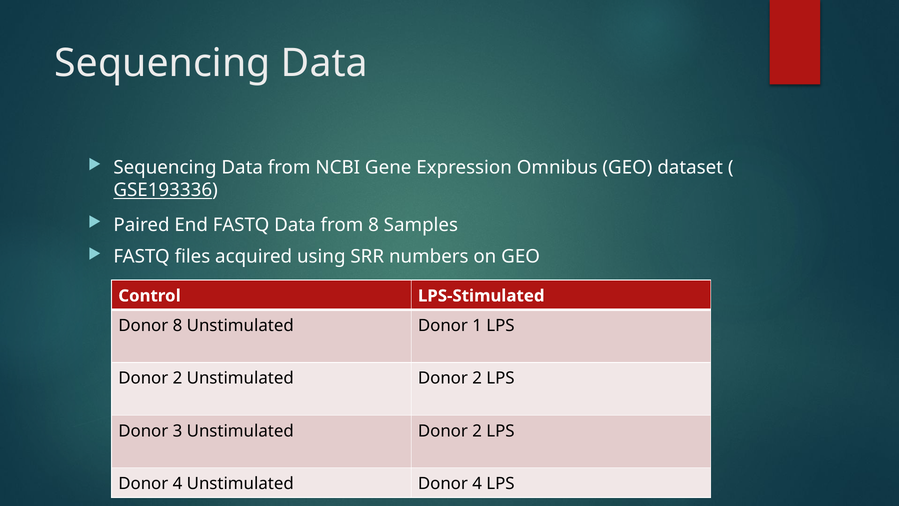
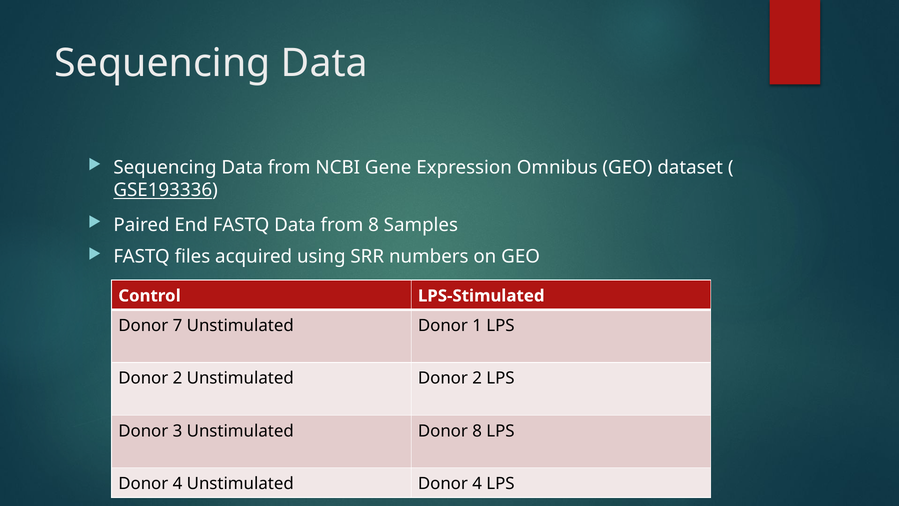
Donor 8: 8 -> 7
3 Unstimulated Donor 2: 2 -> 8
